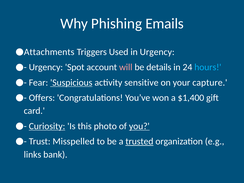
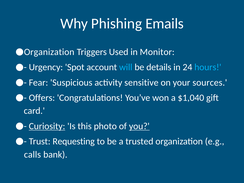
Attachments at (49, 52): Attachments -> Organization
in Urgency: Urgency -> Monitor
will colour: pink -> light blue
Suspicious underline: present -> none
capture: capture -> sources
$1,400: $1,400 -> $1,040
Misspelled: Misspelled -> Requesting
trusted underline: present -> none
links: links -> calls
